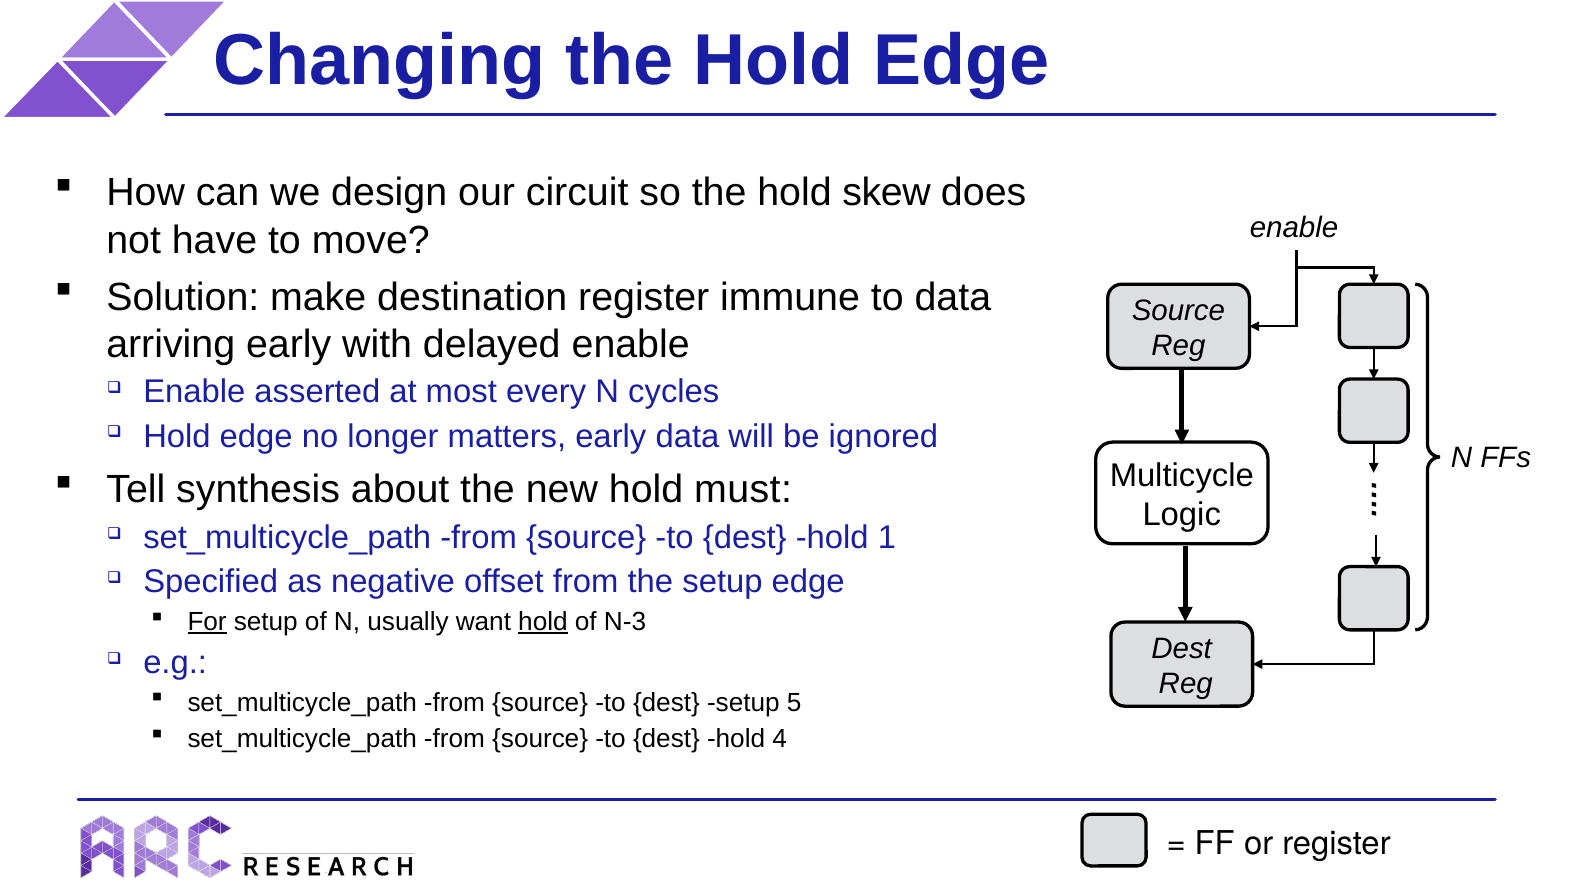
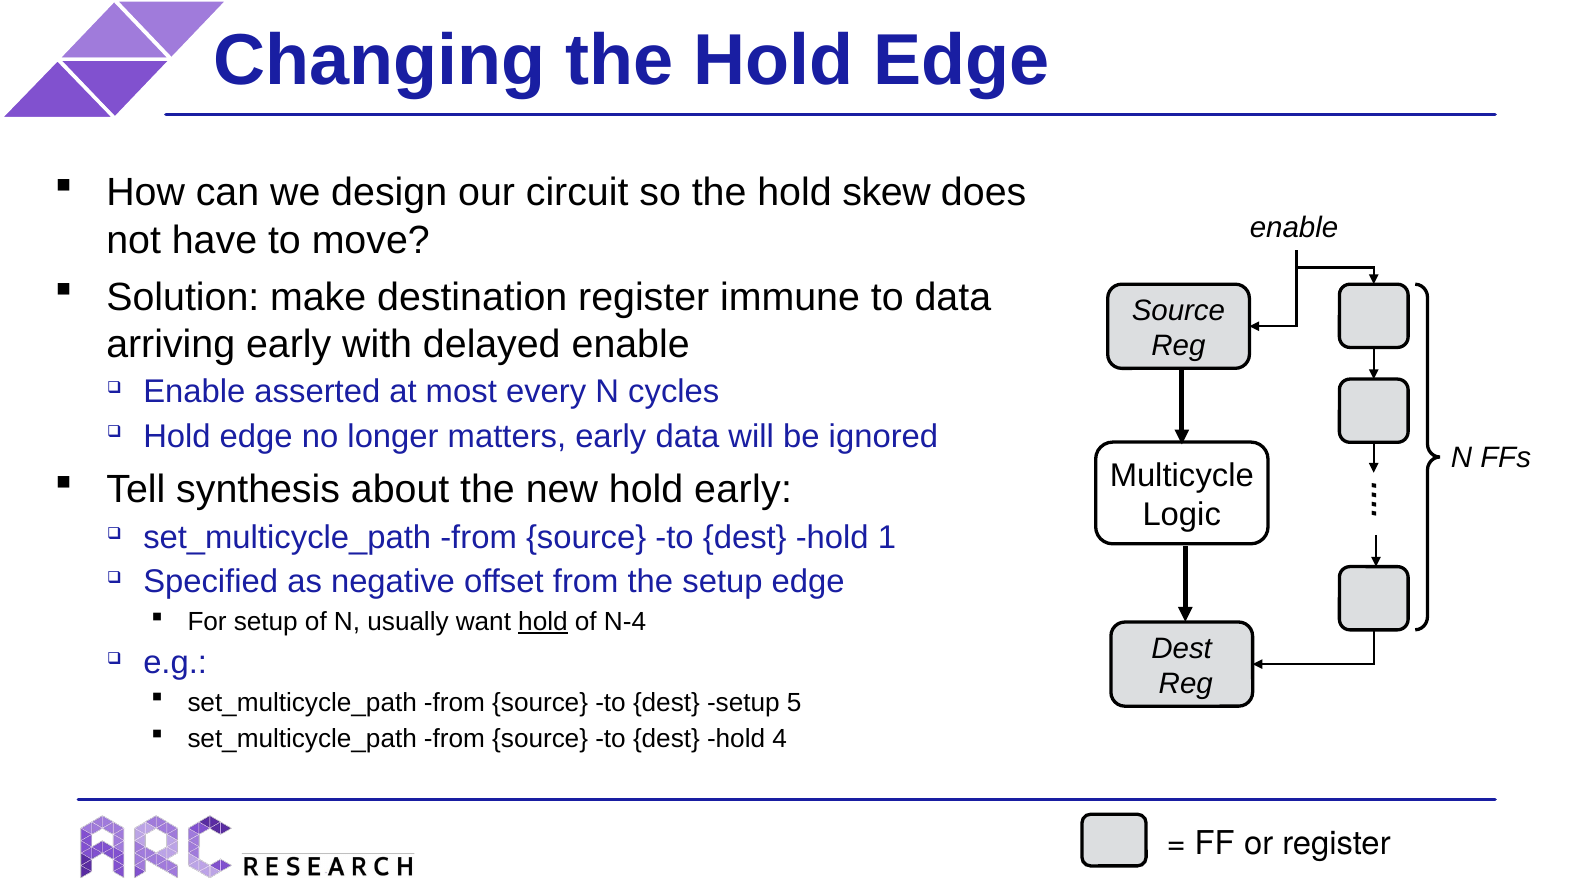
hold must: must -> early
For underline: present -> none
N-3: N-3 -> N-4
